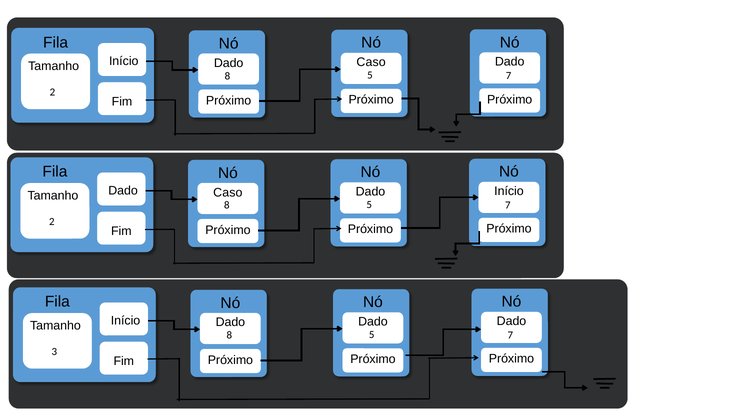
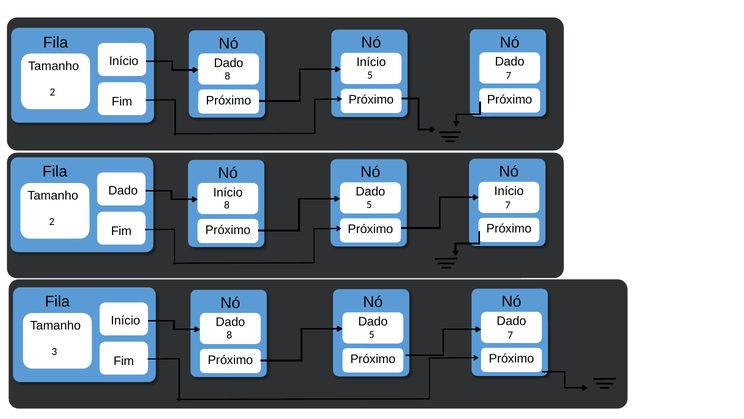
Caso at (371, 62): Caso -> Início
Caso at (228, 192): Caso -> Início
